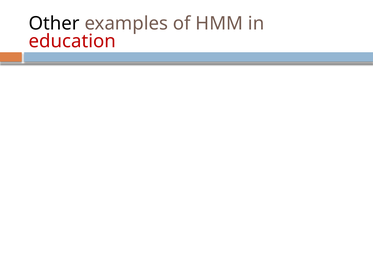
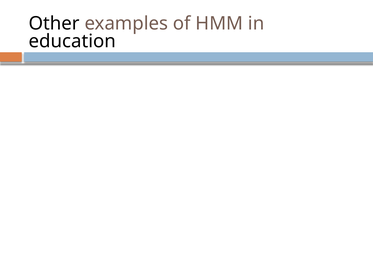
education colour: red -> black
